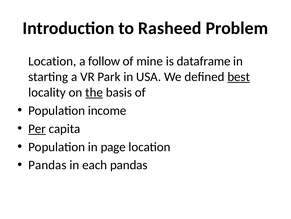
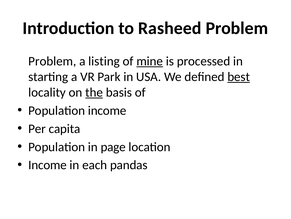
Location at (52, 61): Location -> Problem
follow: follow -> listing
mine underline: none -> present
dataframe: dataframe -> processed
Per underline: present -> none
Pandas at (47, 165): Pandas -> Income
